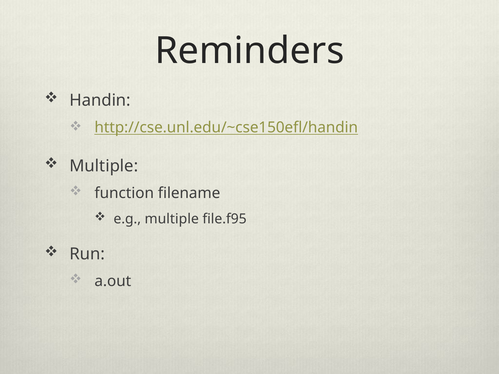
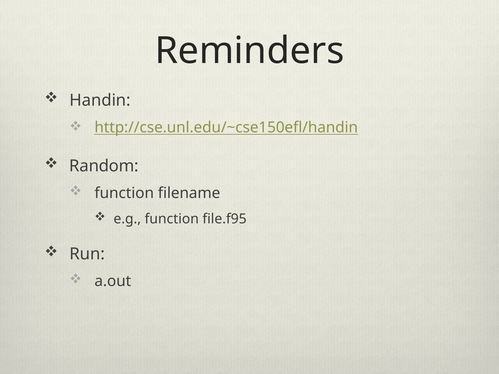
Multiple at (104, 166): Multiple -> Random
e.g multiple: multiple -> function
